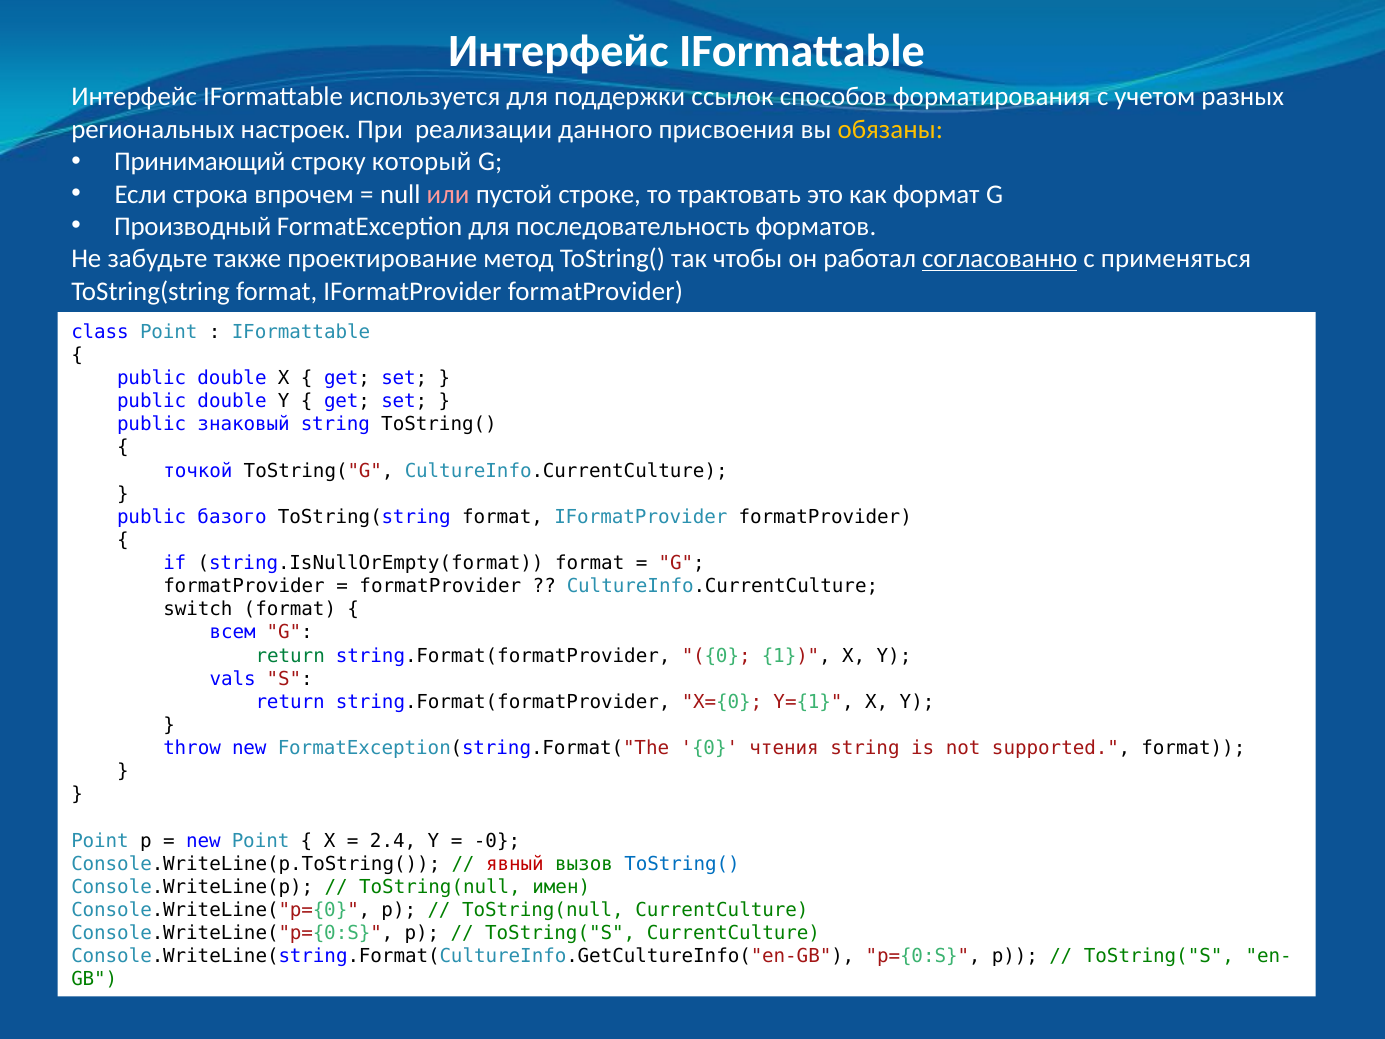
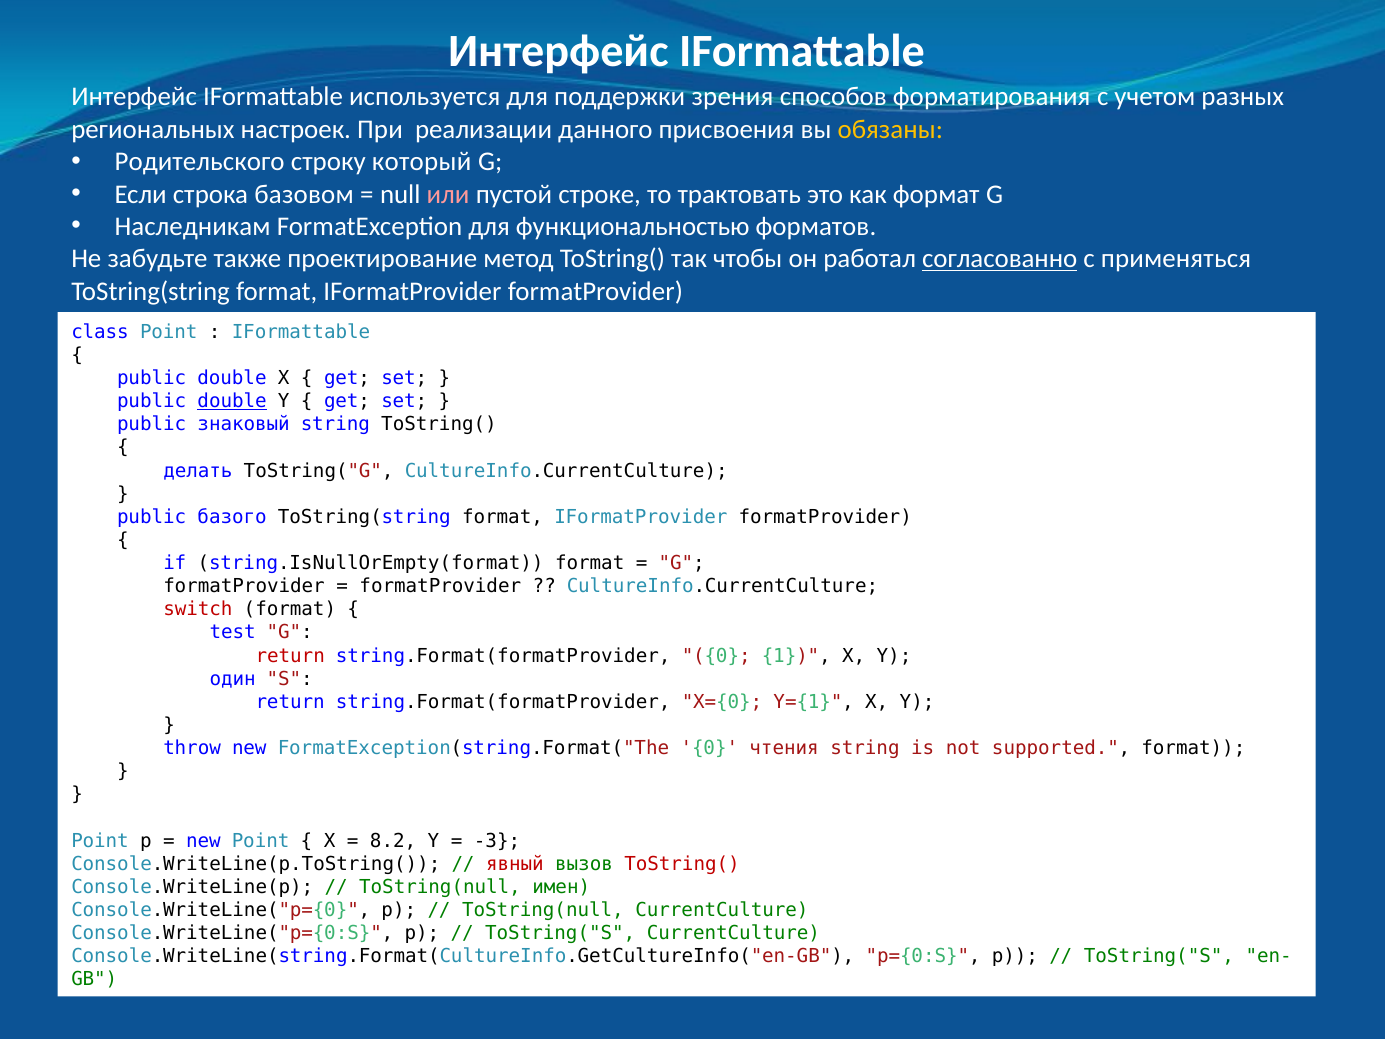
ссылок: ссылок -> зрения
Принимающий: Принимающий -> Родительского
впрочем: впрочем -> базовом
Производный: Производный -> Наследникам
последовательность: последовательность -> функциональностью
double at (232, 401) underline: none -> present
точкой: точкой -> делать
switch colour: black -> red
всем: всем -> test
return at (290, 656) colour: green -> red
vals: vals -> один
2.4: 2.4 -> 8.2
-0: -0 -> -3
ToString( at (682, 864) colour: blue -> red
